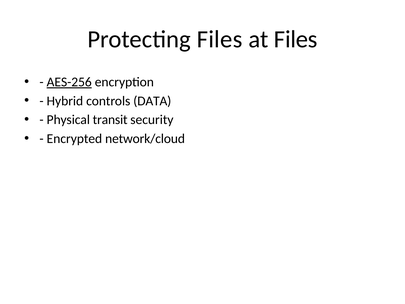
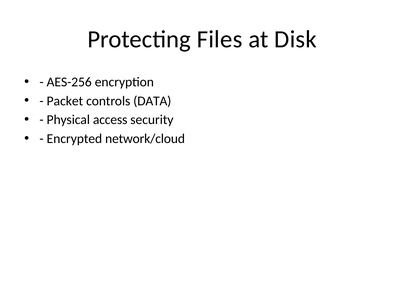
at Files: Files -> Disk
AES-256 underline: present -> none
Hybrid: Hybrid -> Packet
transit: transit -> access
